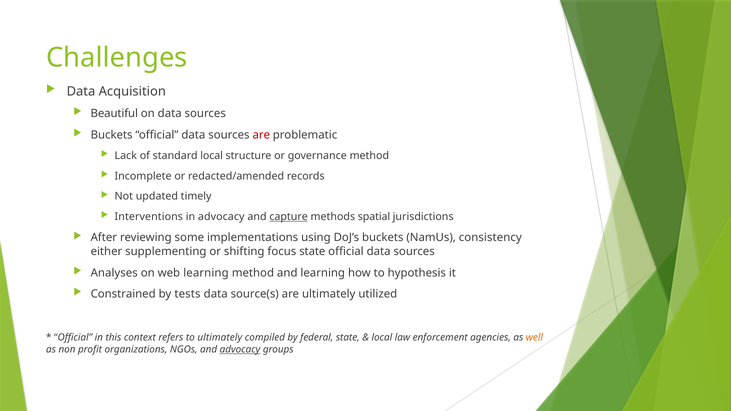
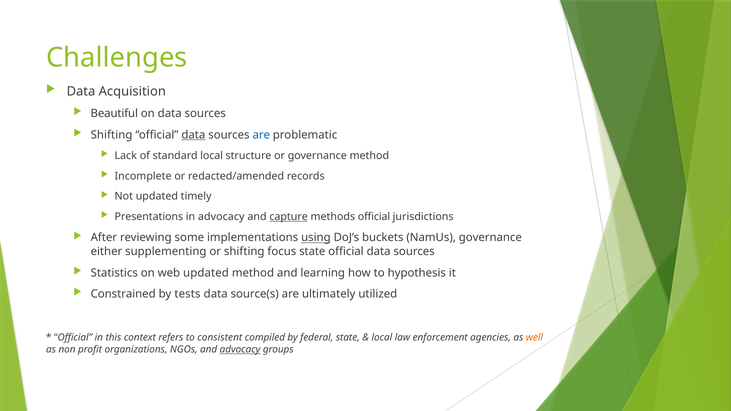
Buckets at (112, 135): Buckets -> Shifting
data at (193, 135) underline: none -> present
are at (261, 135) colour: red -> blue
Interventions: Interventions -> Presentations
methods spatial: spatial -> official
using underline: none -> present
NamUs consistency: consistency -> governance
Analyses: Analyses -> Statistics
web learning: learning -> updated
to ultimately: ultimately -> consistent
